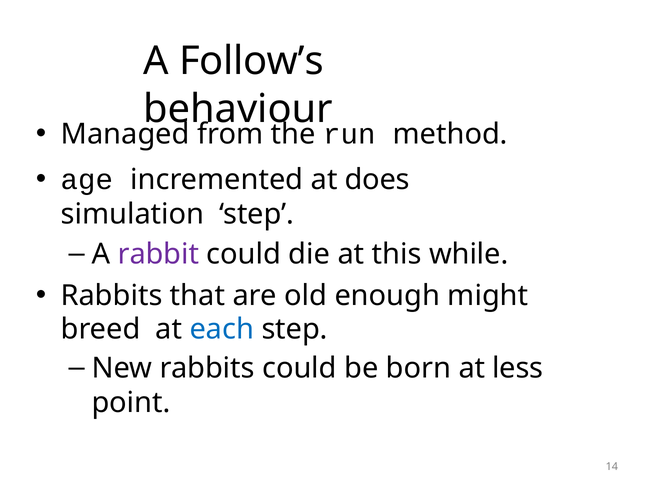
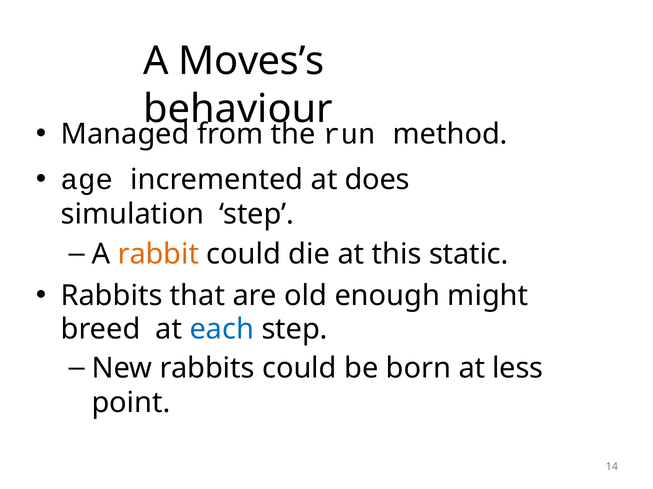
Follow’s: Follow’s -> Moves’s
rabbit colour: purple -> orange
while: while -> static
